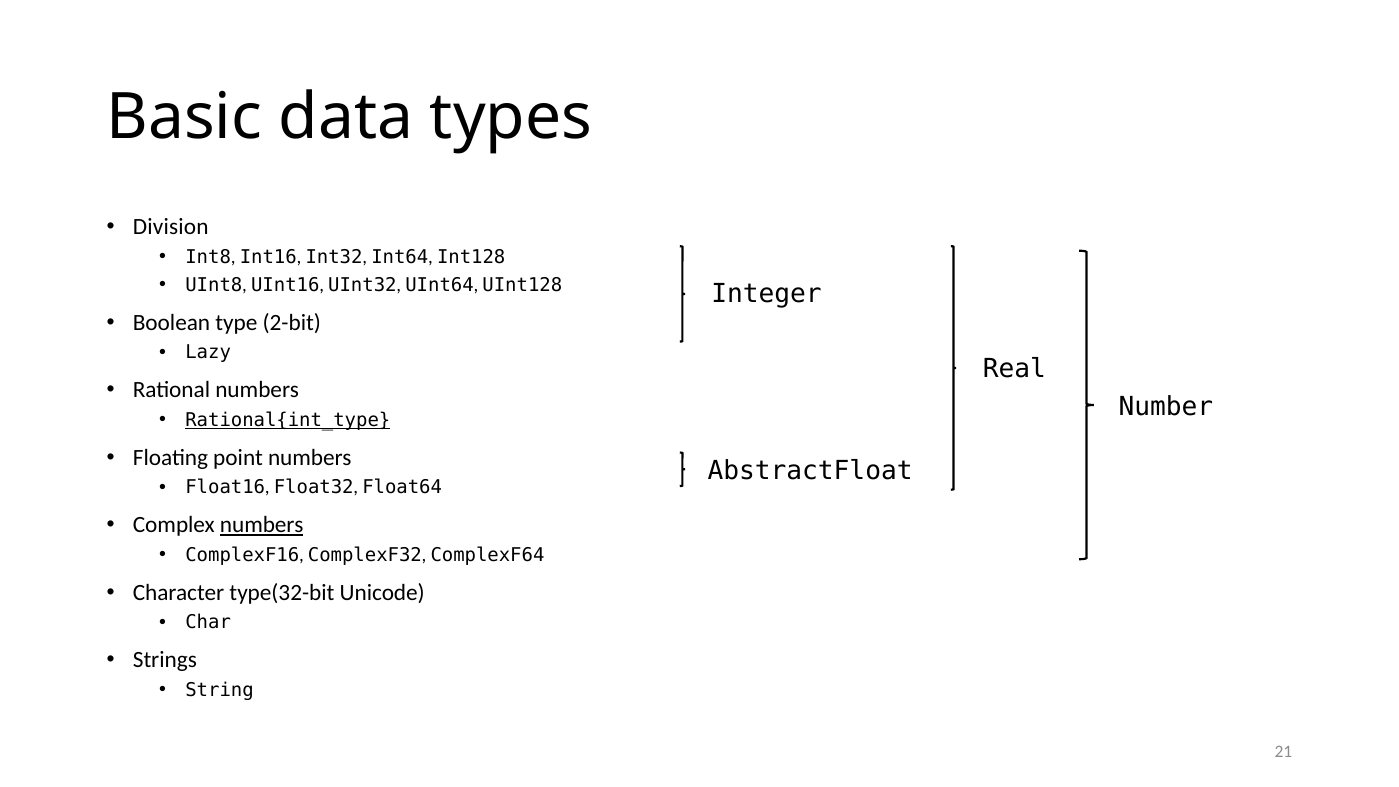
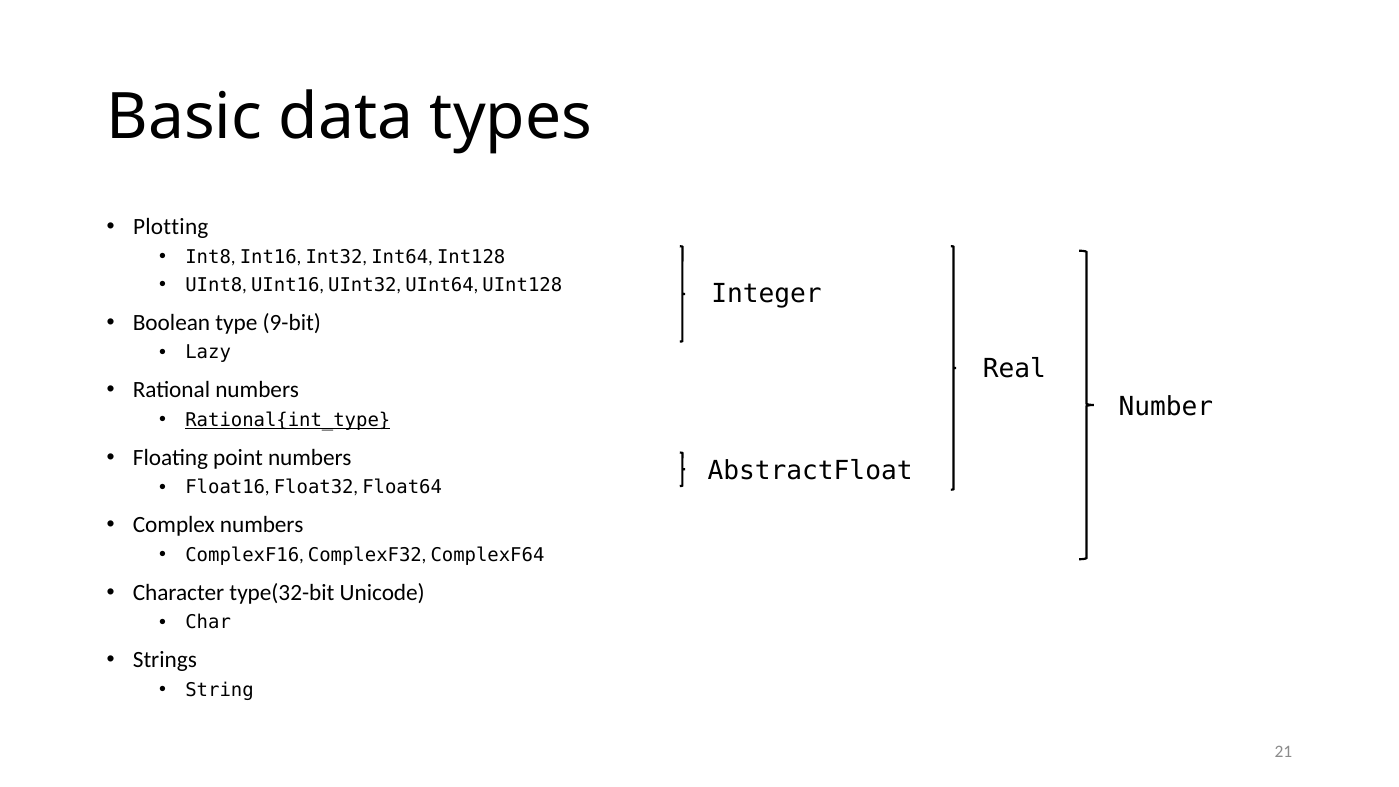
Division: Division -> Plotting
2-bit: 2-bit -> 9-bit
numbers at (262, 525) underline: present -> none
